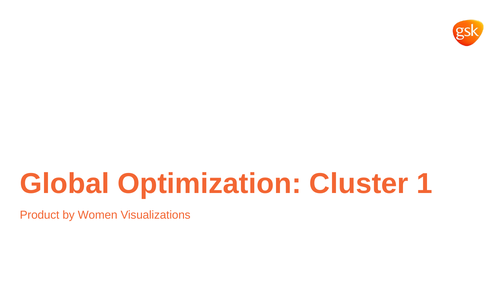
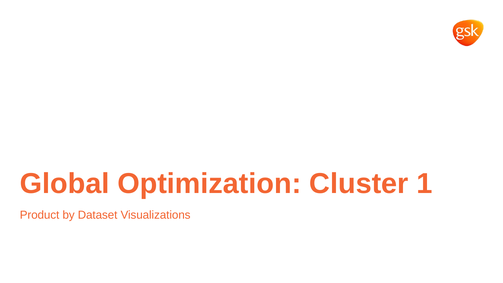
Women: Women -> Dataset
